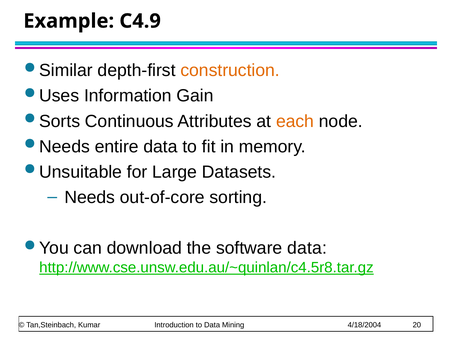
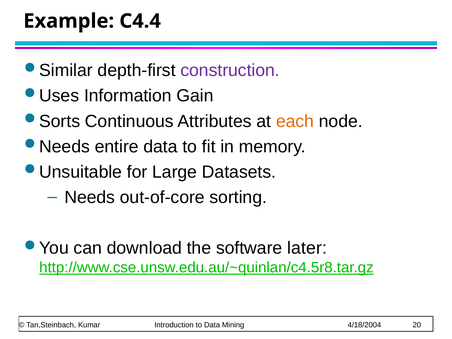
C4.9: C4.9 -> C4.4
construction colour: orange -> purple
software data: data -> later
